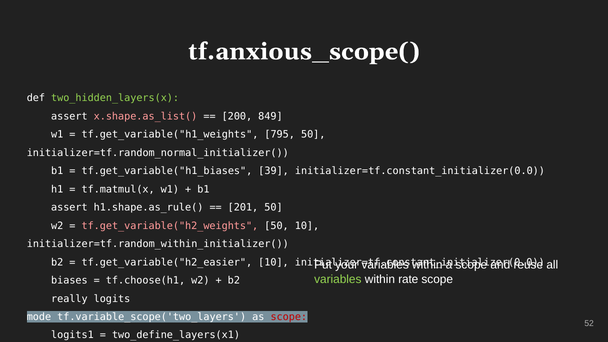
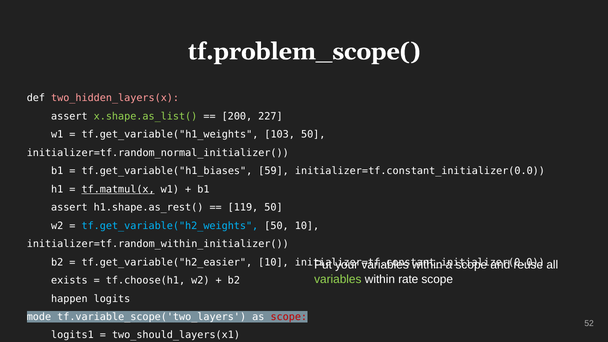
tf.anxious_scope(: tf.anxious_scope( -> tf.problem_scope(
two_hidden_layers(x colour: light green -> pink
x.shape.as_list( colour: pink -> light green
849: 849 -> 227
795: 795 -> 103
39: 39 -> 59
tf.matmul(x underline: none -> present
h1.shape.as_rule(: h1.shape.as_rule( -> h1.shape.as_rest(
201: 201 -> 119
tf.get_variable("h2_weights colour: pink -> light blue
biases: biases -> exists
really: really -> happen
two_define_layers(x1: two_define_layers(x1 -> two_should_layers(x1
